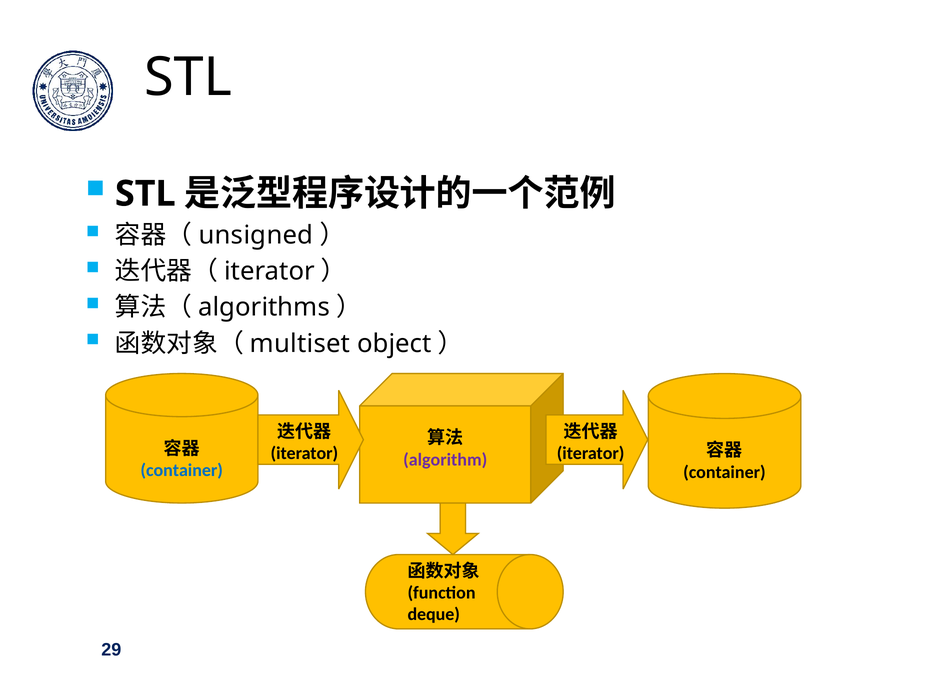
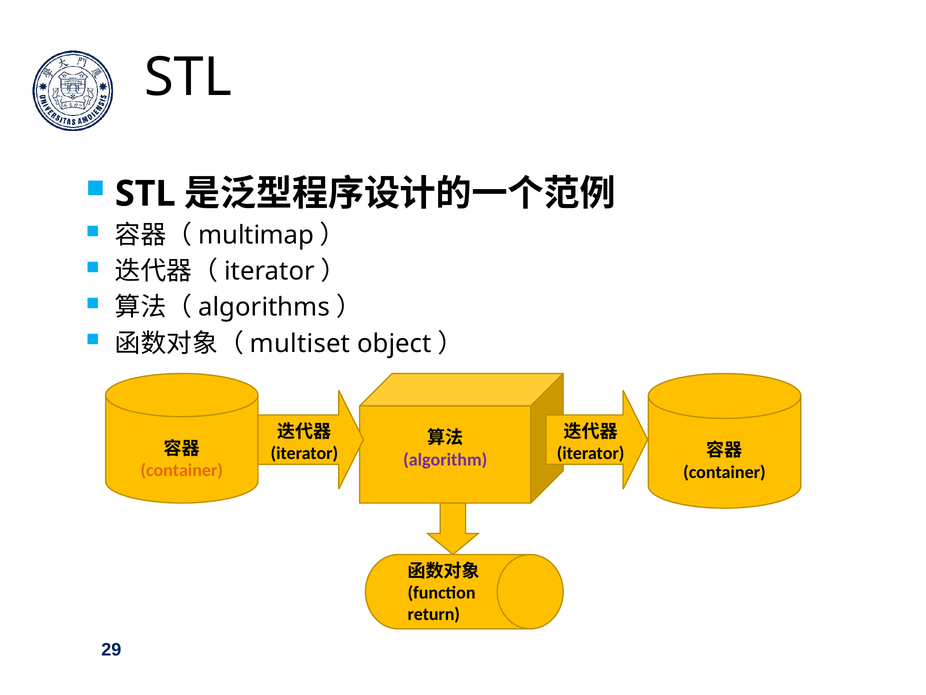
unsigned: unsigned -> multimap
container at (182, 470) colour: blue -> orange
deque: deque -> return
